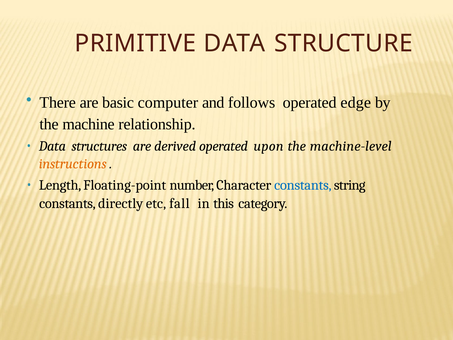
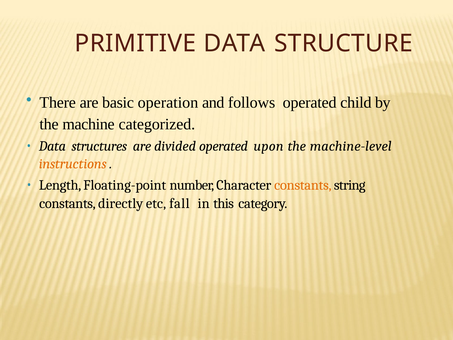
computer: computer -> operation
edge: edge -> child
relationship: relationship -> categorized
derived: derived -> divided
constants at (303, 185) colour: blue -> orange
